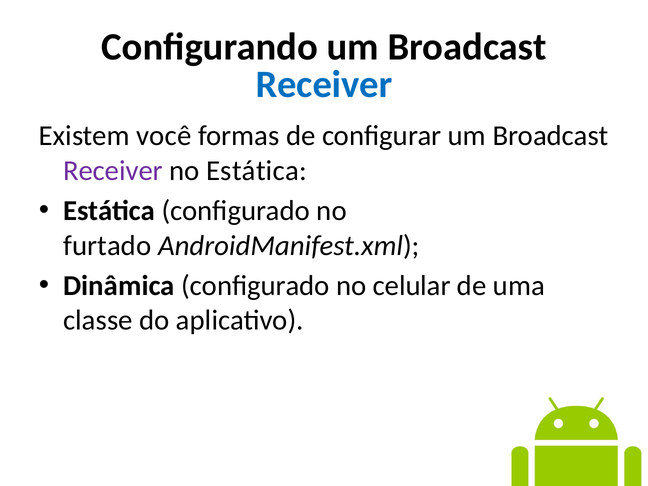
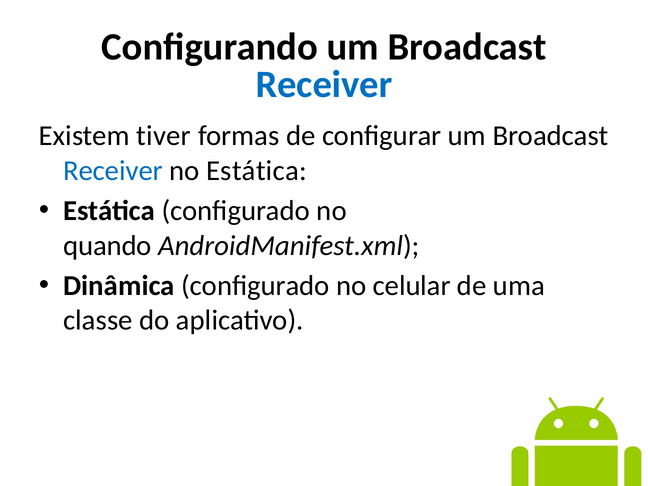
você: você -> tiver
Receiver at (113, 171) colour: purple -> blue
furtado: furtado -> quando
